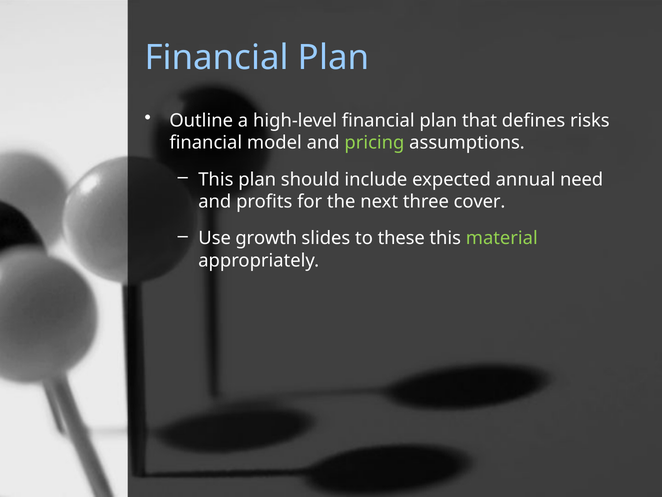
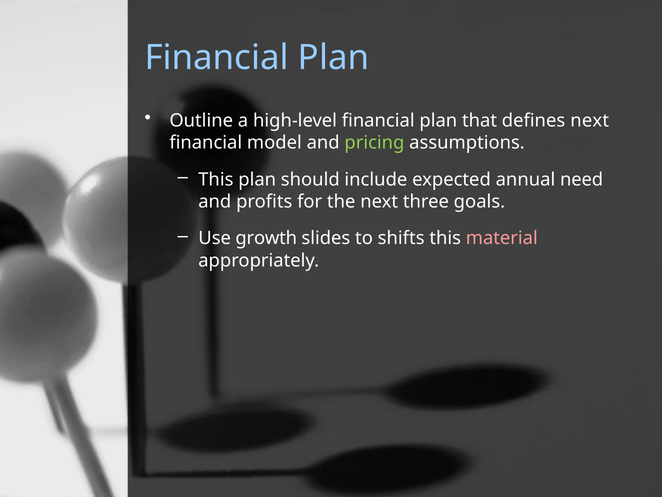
defines risks: risks -> next
cover: cover -> goals
these: these -> shifts
material colour: light green -> pink
